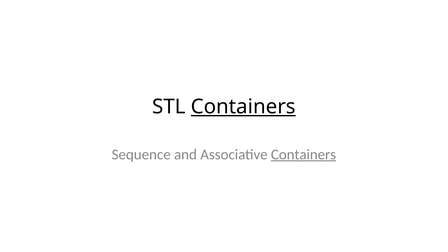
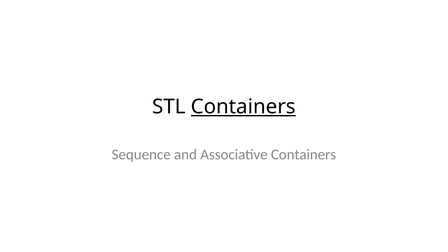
Containers at (304, 154) underline: present -> none
